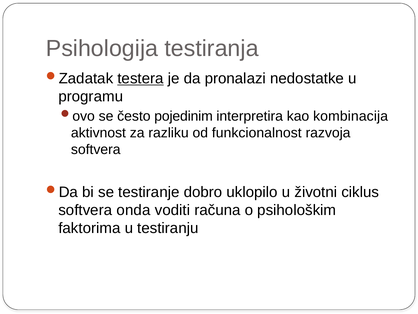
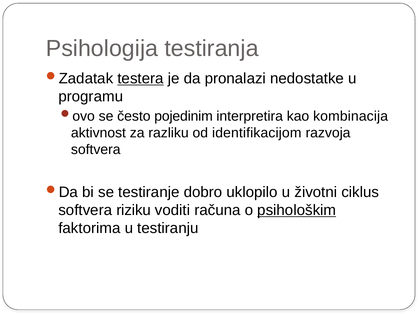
funkcionalnost: funkcionalnost -> identifikacijom
onda: onda -> riziku
psihološkim underline: none -> present
